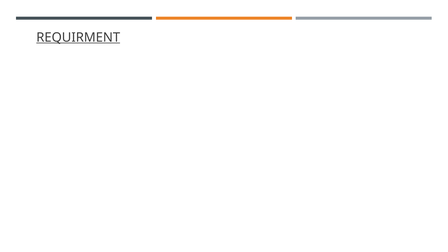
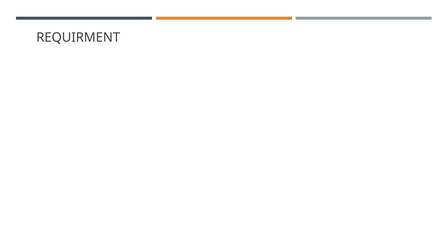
REQUIRMENT underline: present -> none
